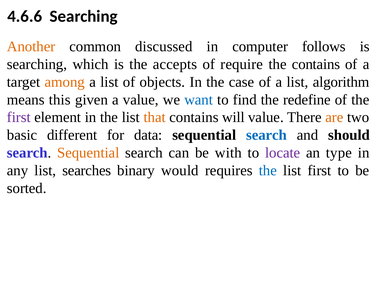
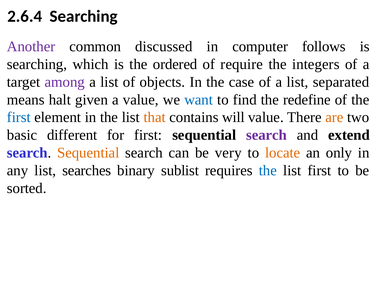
4.6.6: 4.6.6 -> 2.6.4
Another colour: orange -> purple
accepts: accepts -> ordered
the contains: contains -> integers
among colour: orange -> purple
algorithm: algorithm -> separated
this: this -> halt
first at (19, 117) colour: purple -> blue
for data: data -> first
search at (267, 135) colour: blue -> purple
should: should -> extend
with: with -> very
locate colour: purple -> orange
type: type -> only
would: would -> sublist
